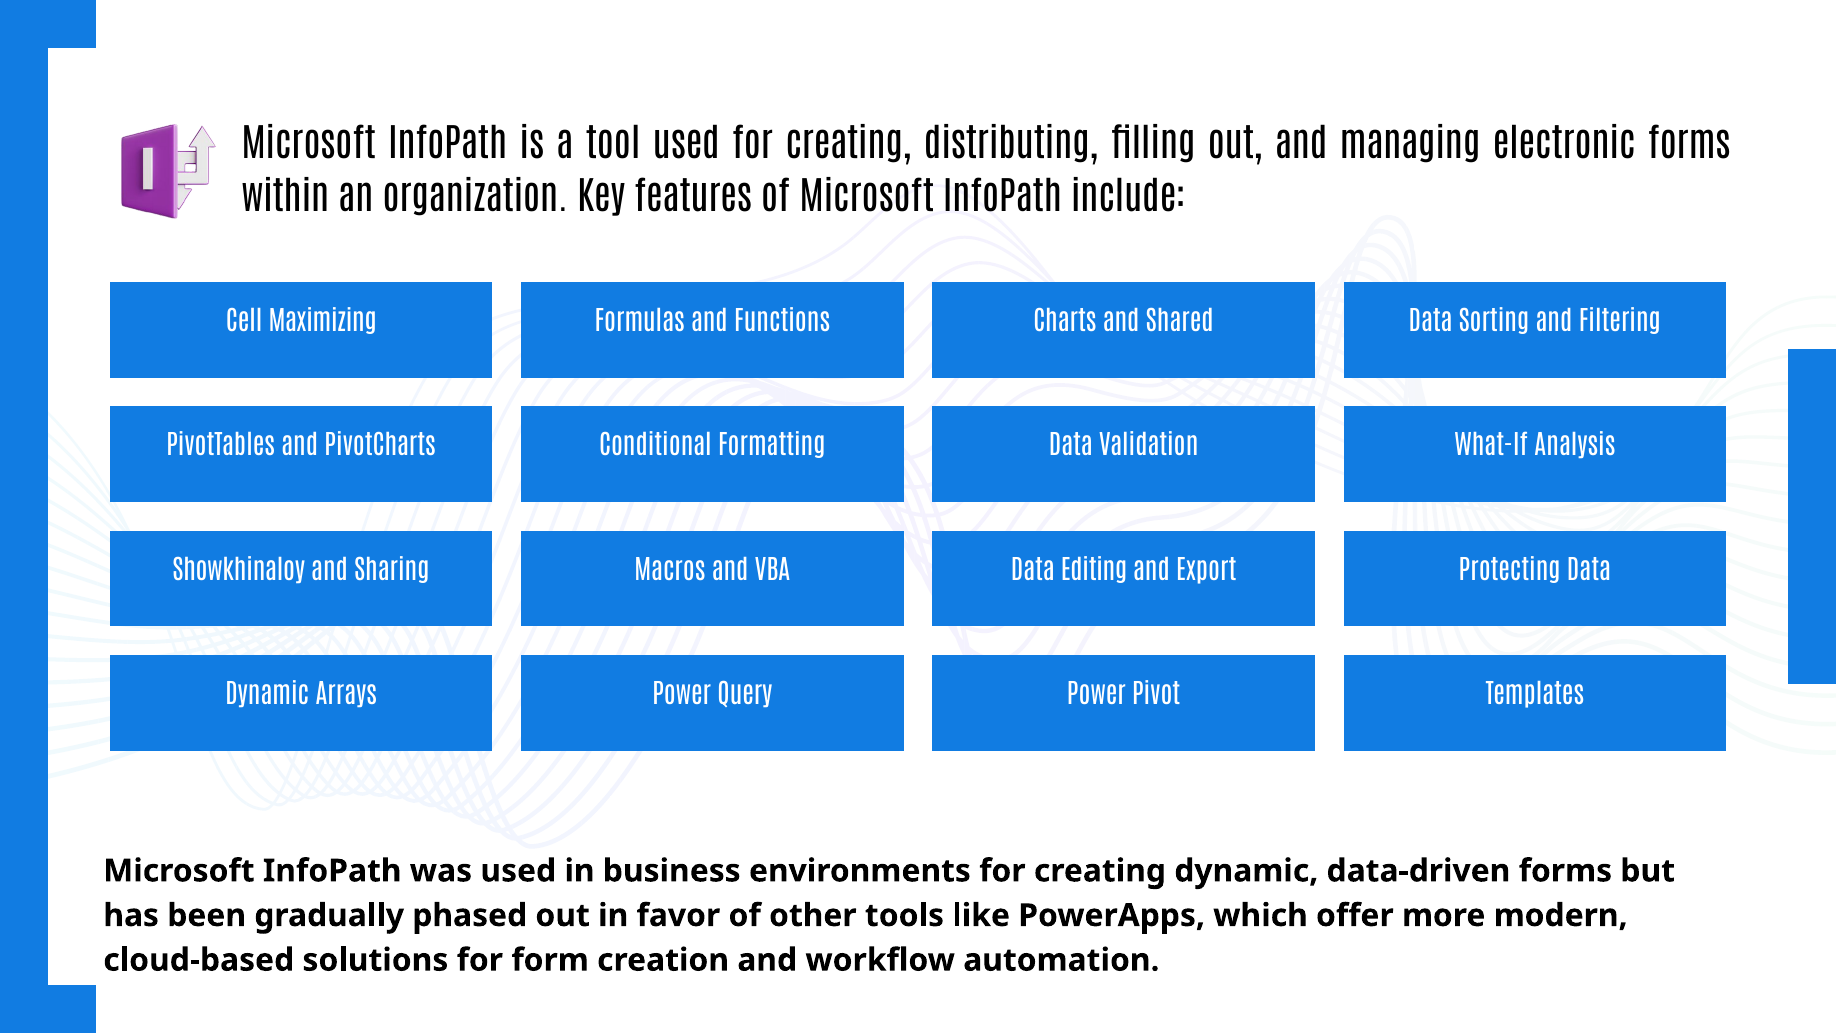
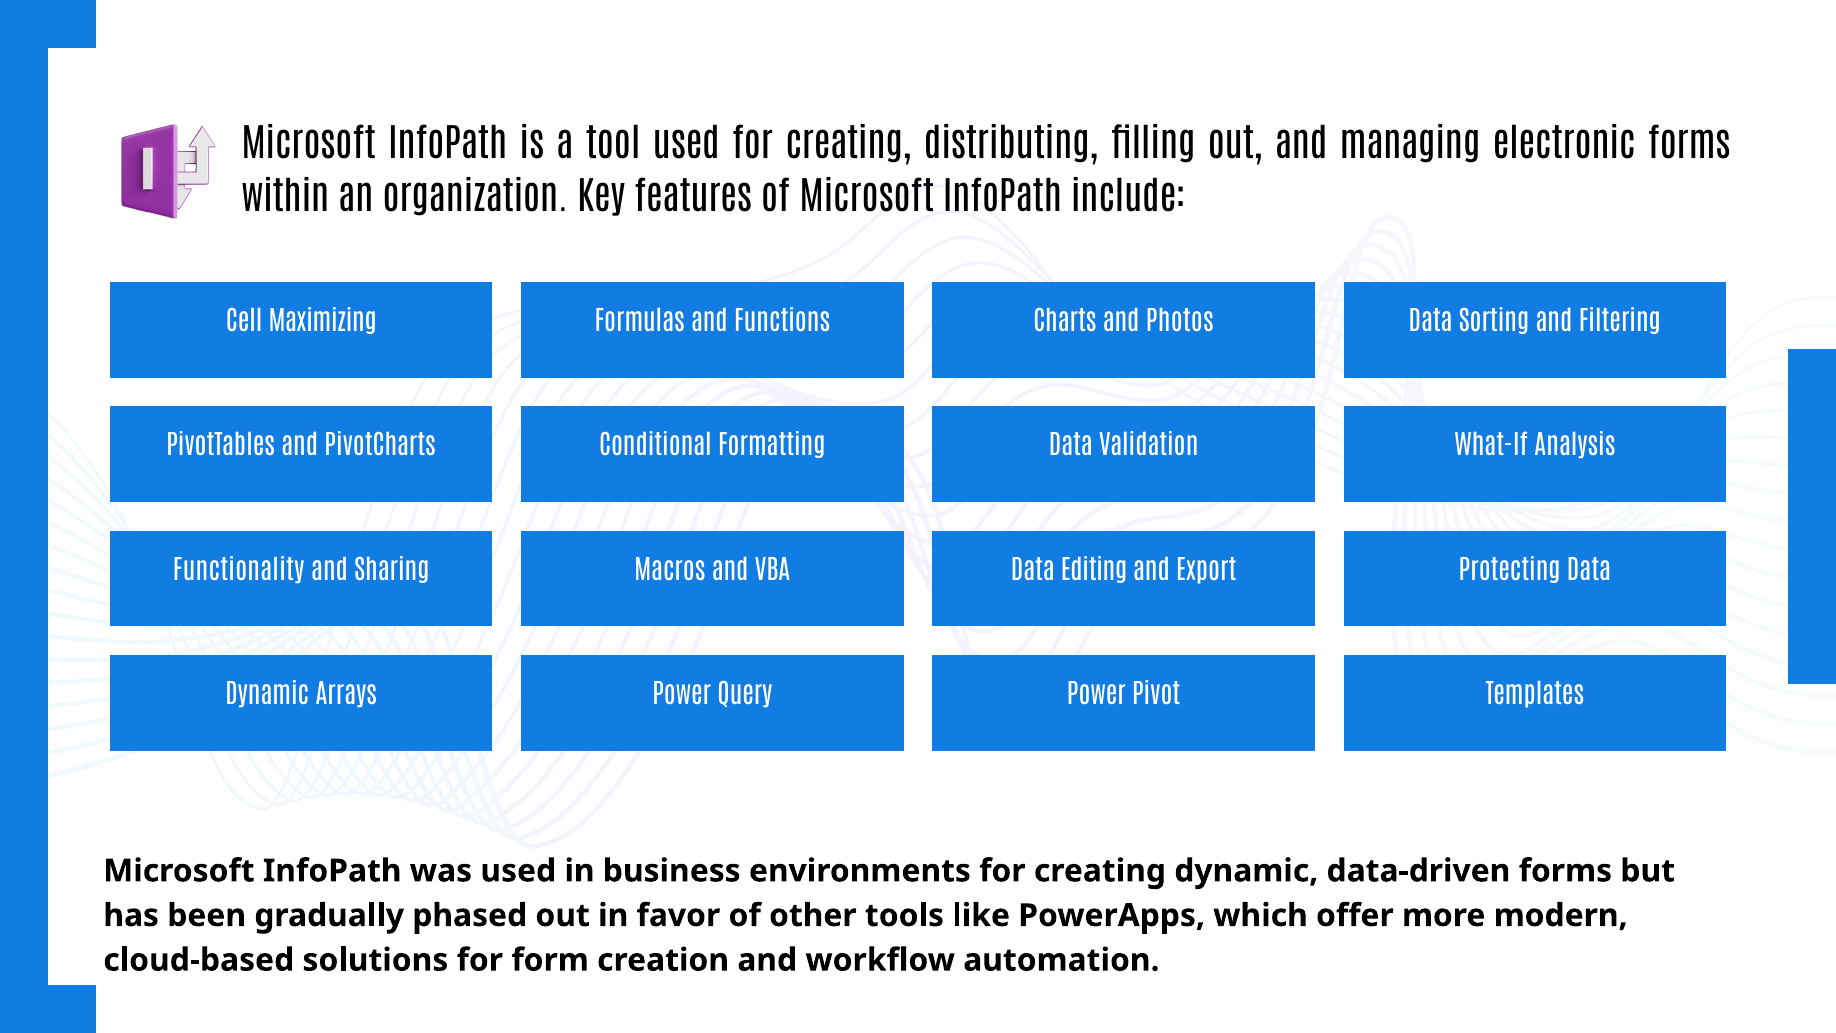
Shared: Shared -> Photos
Showkhinaloy: Showkhinaloy -> Functionality
